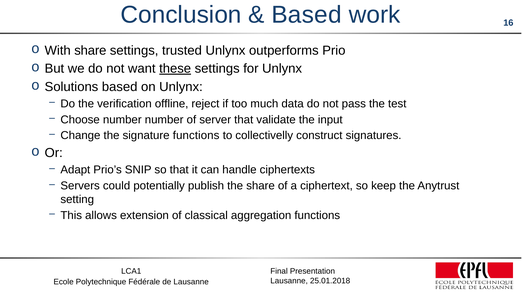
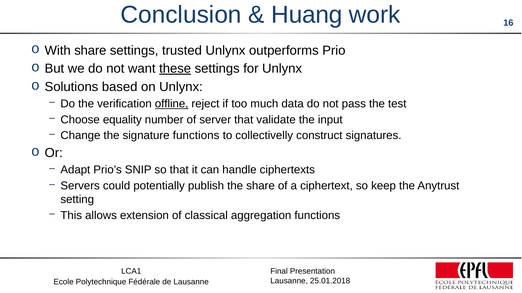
Based at (307, 15): Based -> Huang
offline underline: none -> present
Choose number: number -> equality
